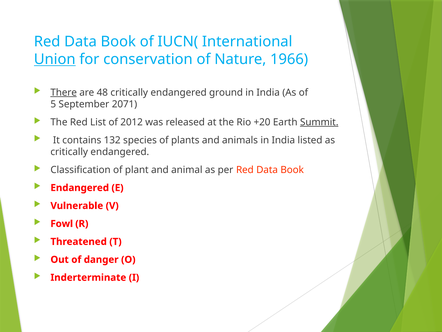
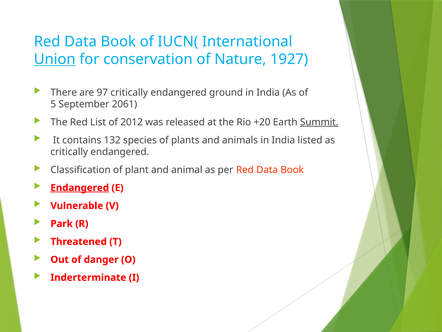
1966: 1966 -> 1927
There underline: present -> none
48: 48 -> 97
2071: 2071 -> 2061
Endangered at (80, 188) underline: none -> present
Fowl: Fowl -> Park
